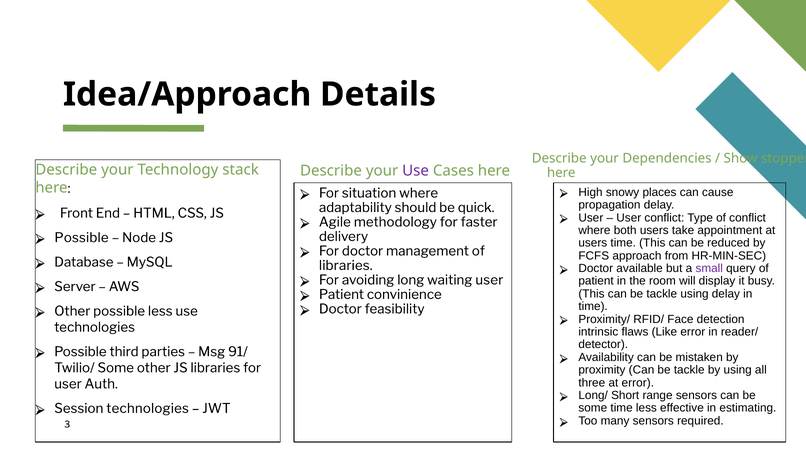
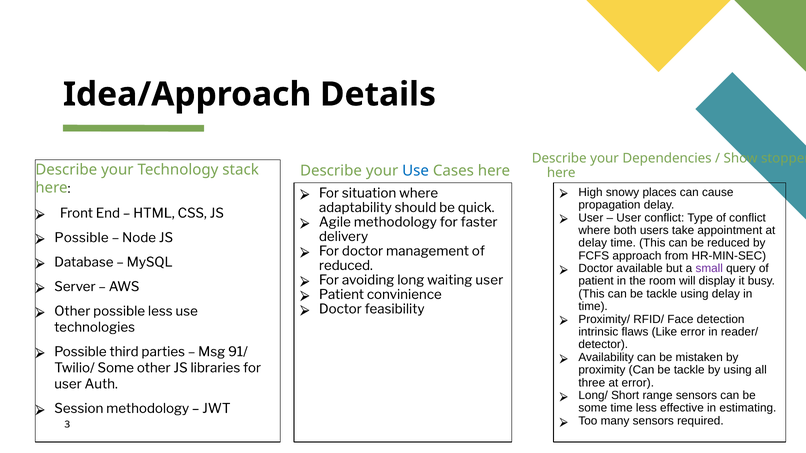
Use at (416, 171) colour: purple -> blue
users at (593, 243): users -> delay
libraries at (346, 266): libraries -> reduced
Session technologies: technologies -> methodology
